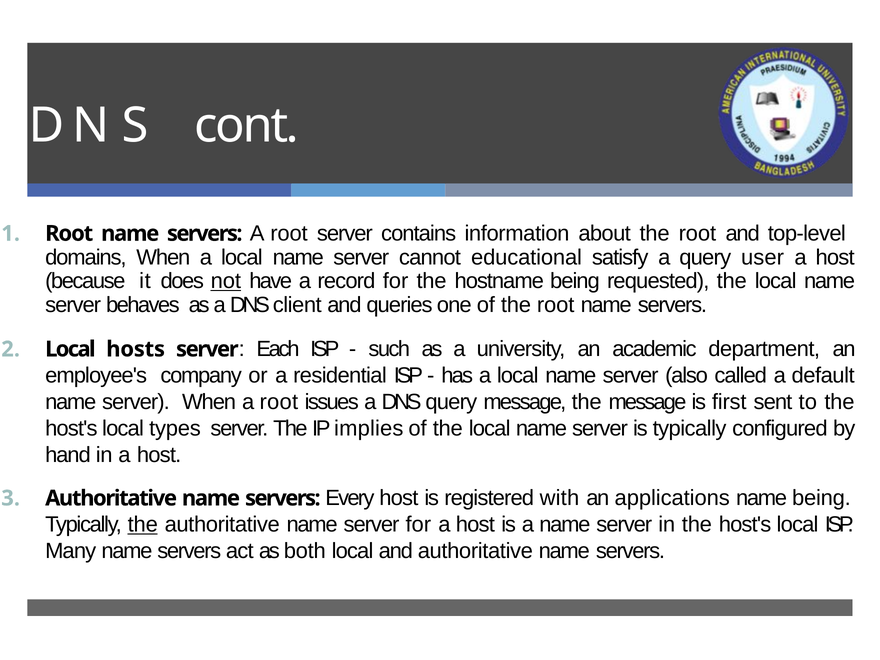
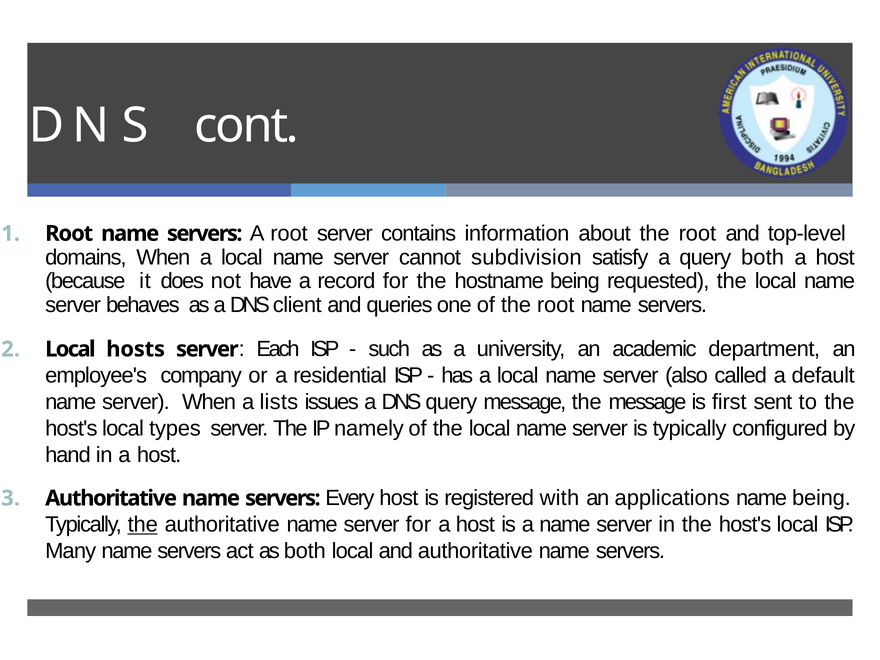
educational: educational -> subdivision
query user: user -> both
not underline: present -> none
When a root: root -> lists
implies: implies -> namely
